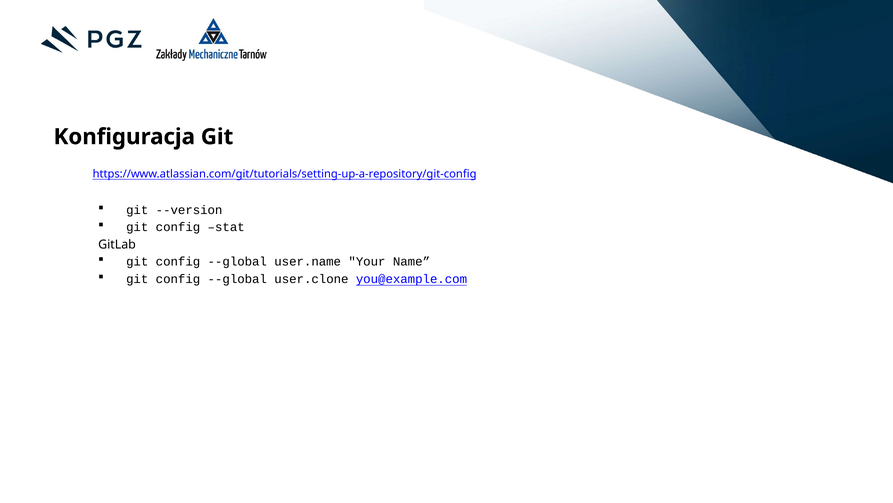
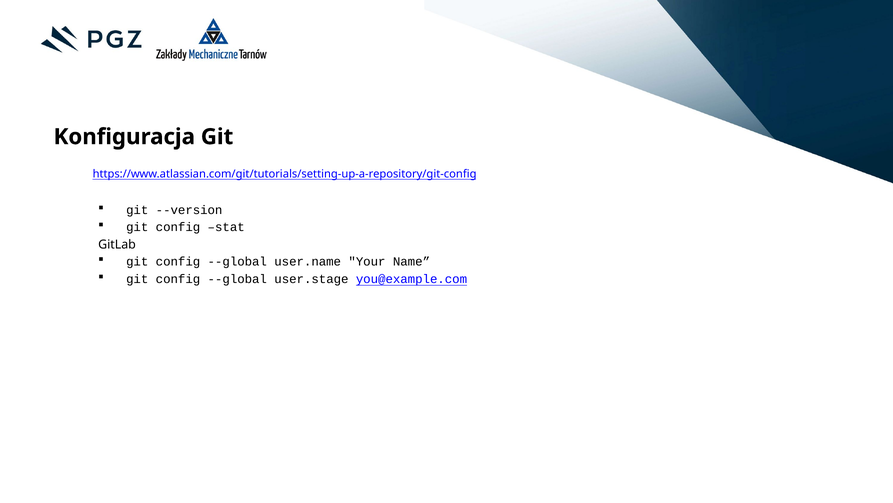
user.clone: user.clone -> user.stage
